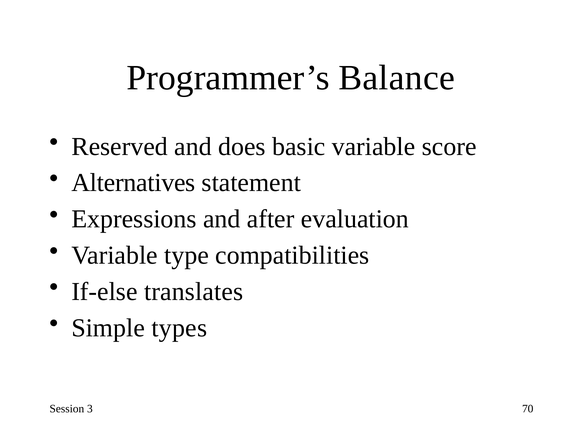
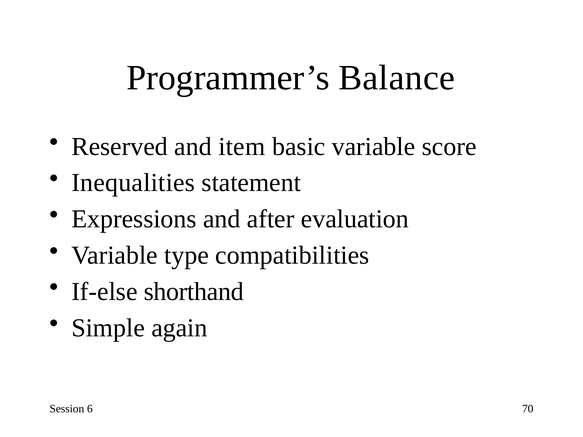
does: does -> item
Alternatives: Alternatives -> Inequalities
translates: translates -> shorthand
types: types -> again
3: 3 -> 6
